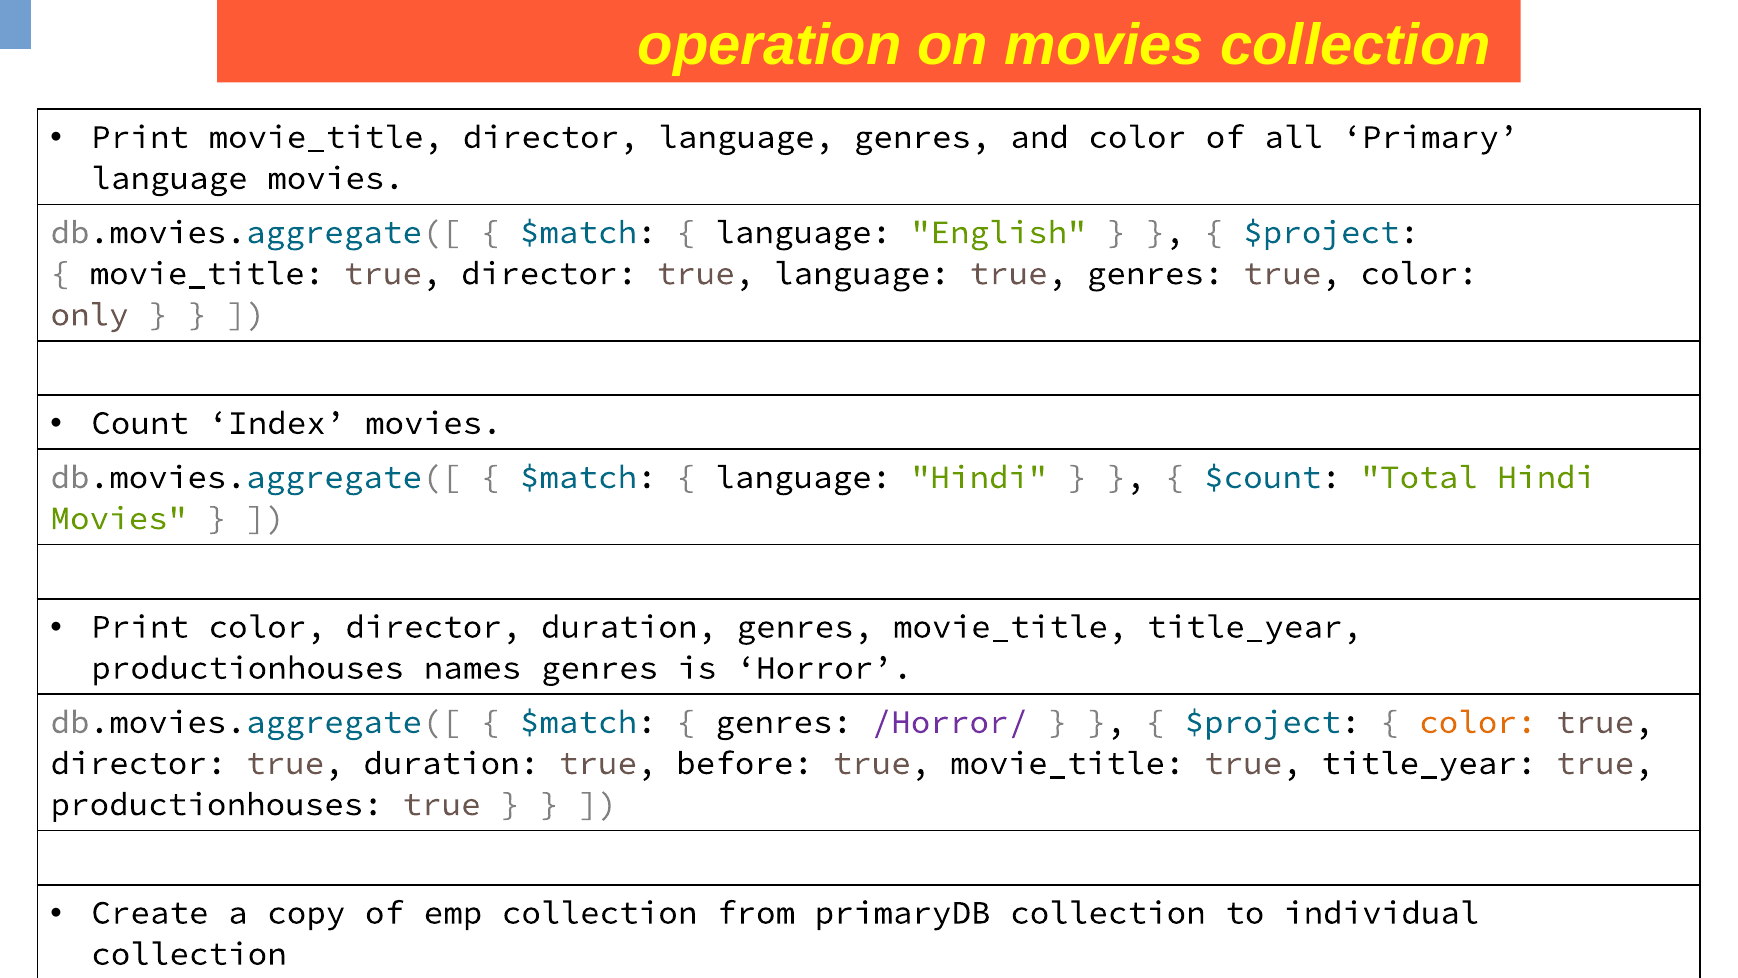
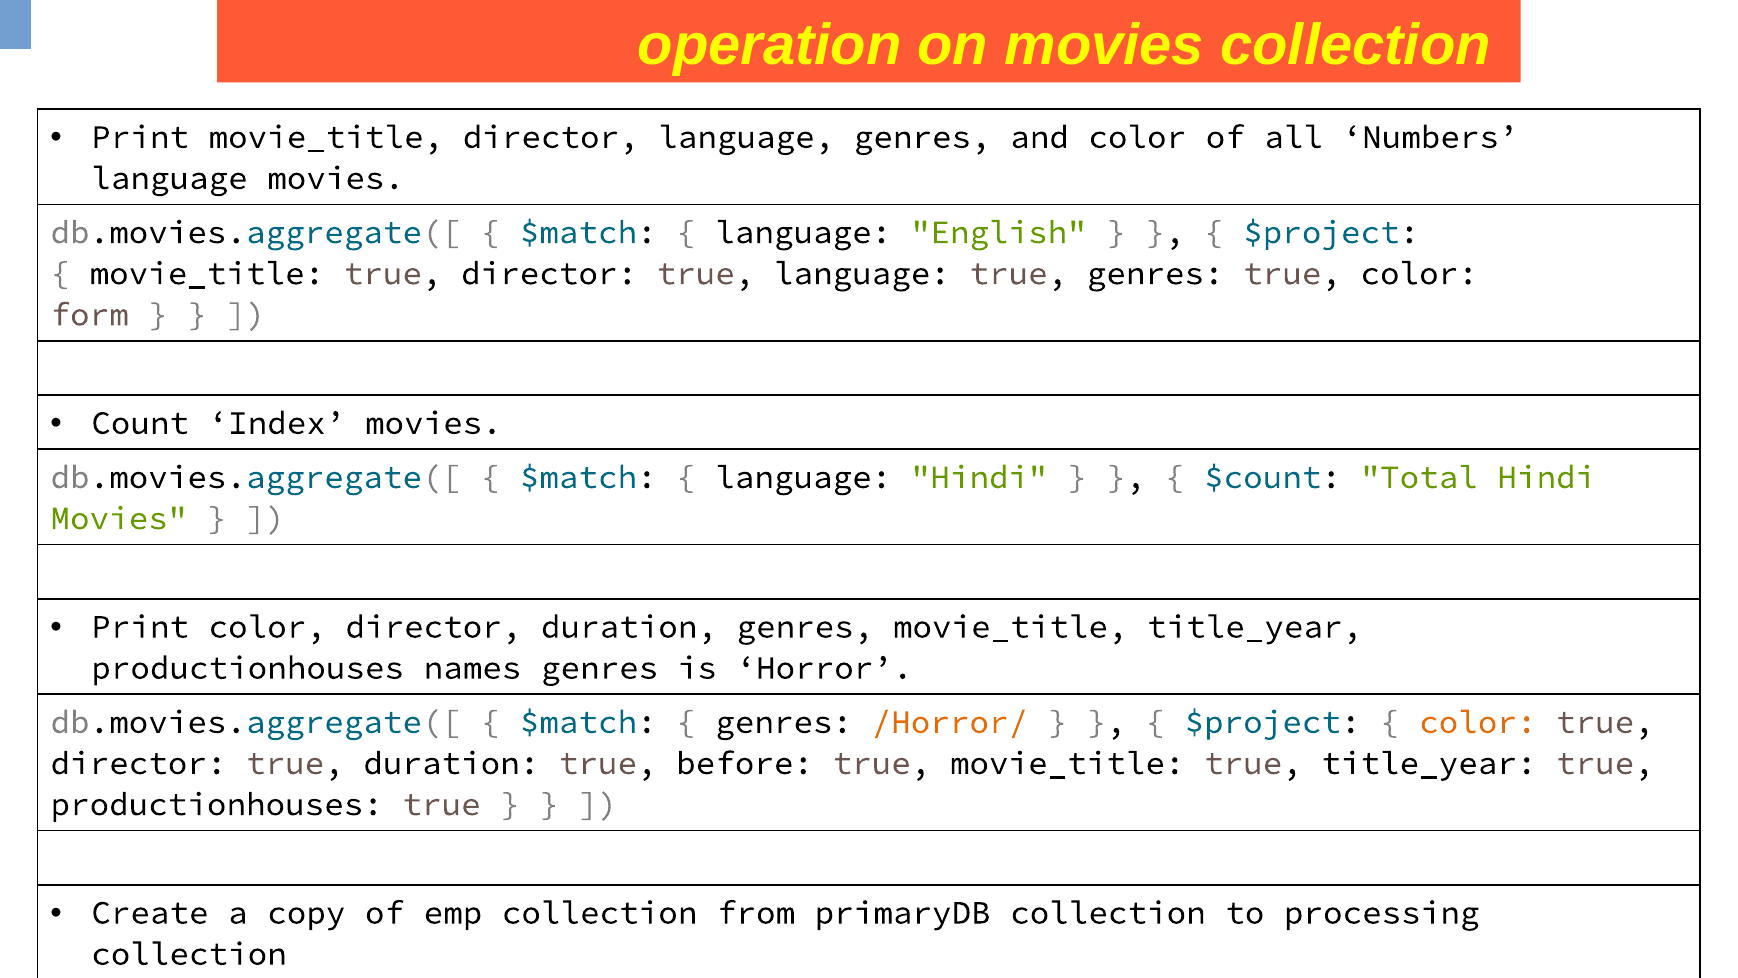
Primary: Primary -> Numbers
only: only -> form
/Horror/ colour: purple -> orange
individual: individual -> processing
